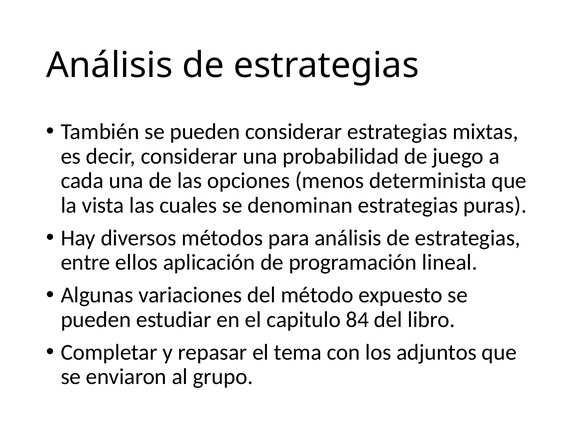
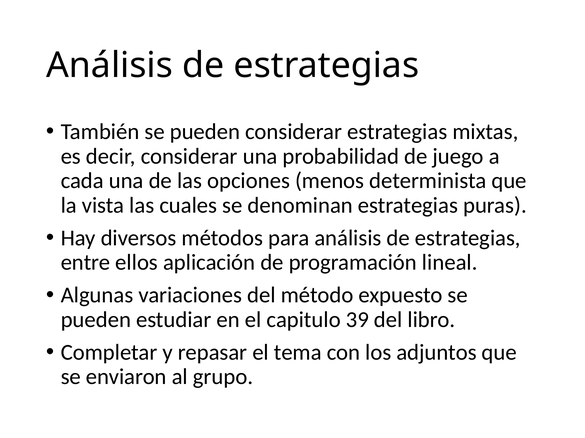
84: 84 -> 39
